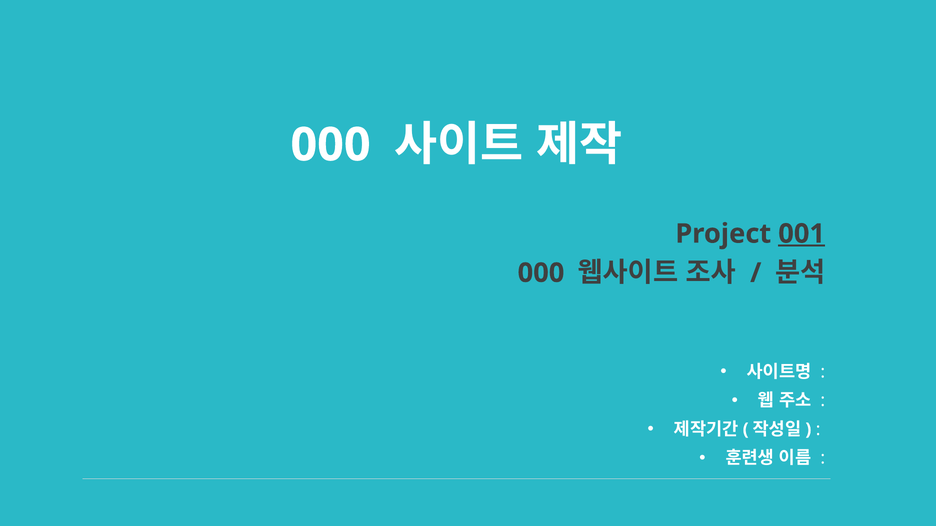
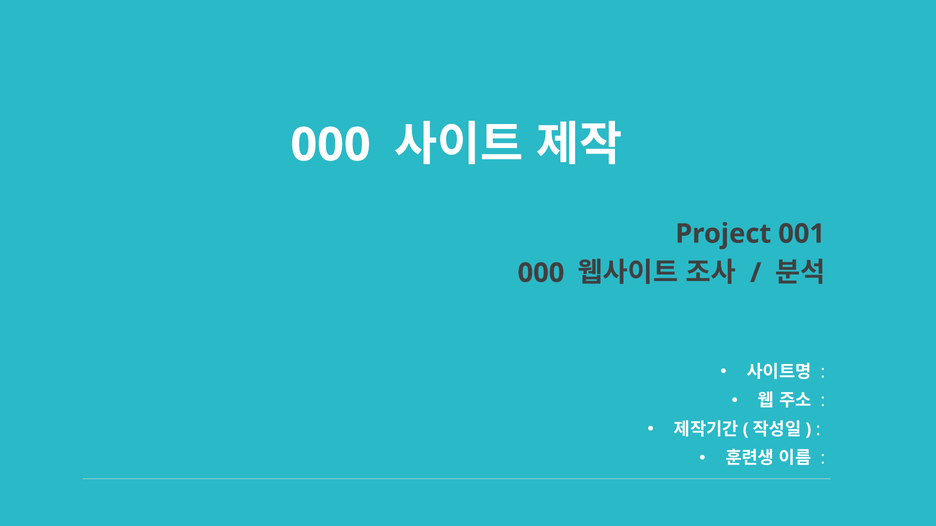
001 underline: present -> none
